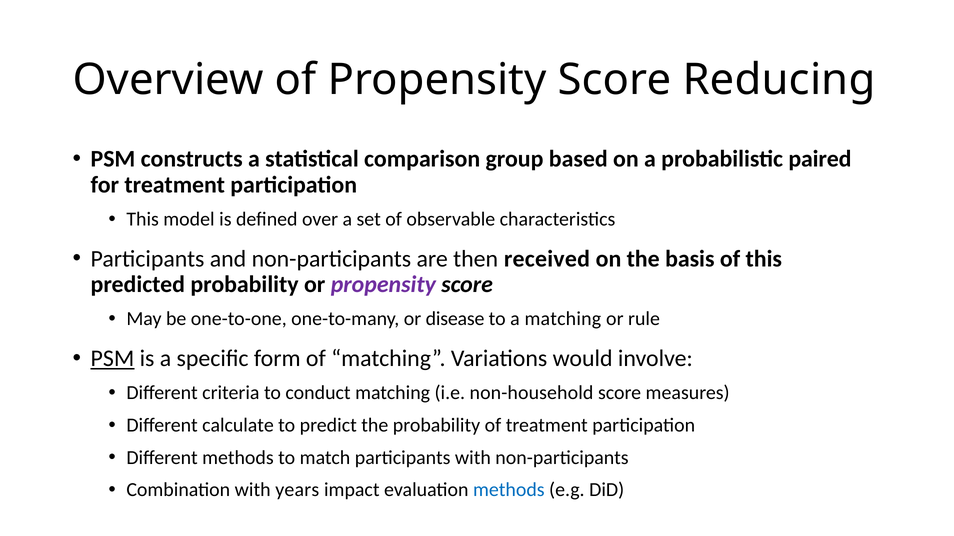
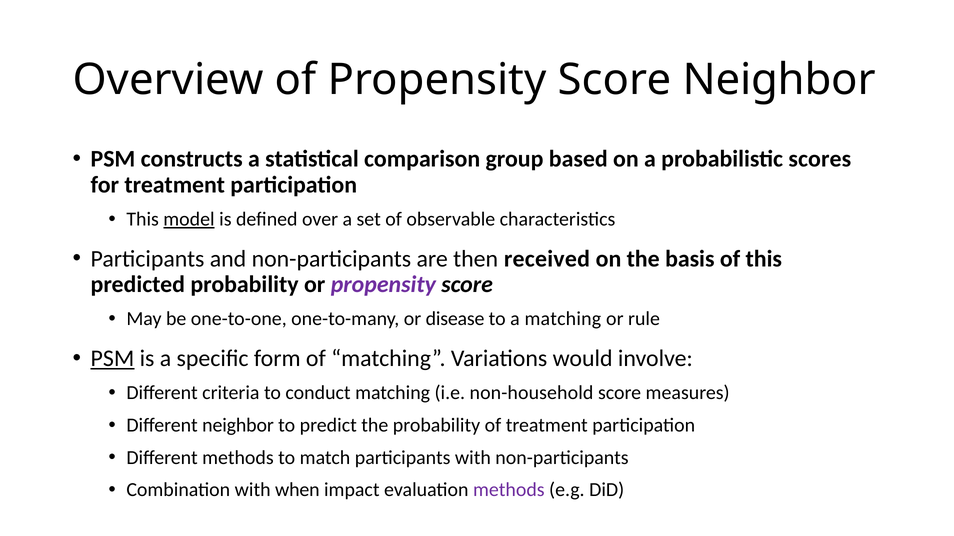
Score Reducing: Reducing -> Neighbor
paired: paired -> scores
model underline: none -> present
Different calculate: calculate -> neighbor
years: years -> when
methods at (509, 491) colour: blue -> purple
